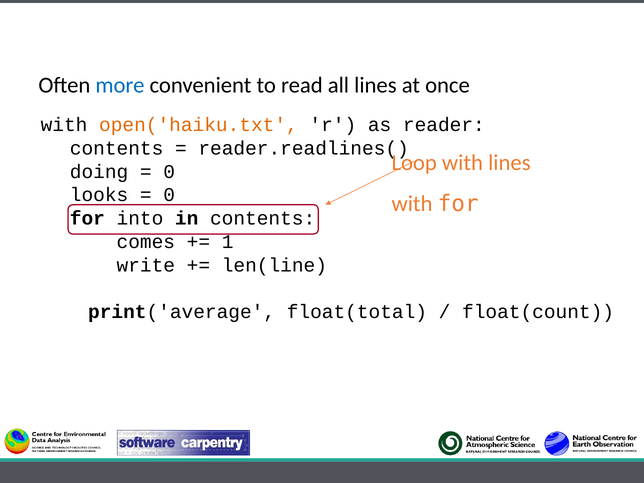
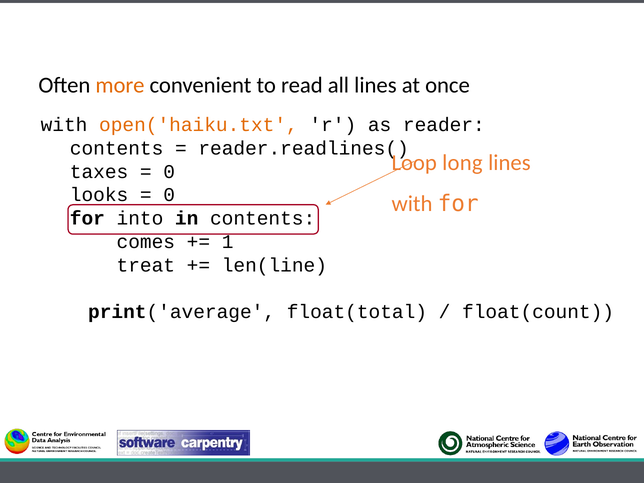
more colour: blue -> orange
Loop with: with -> long
doing: doing -> taxes
write: write -> treat
